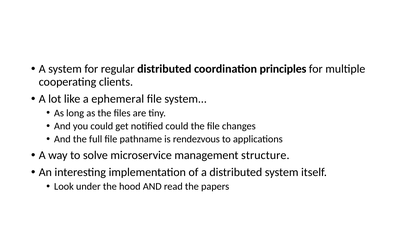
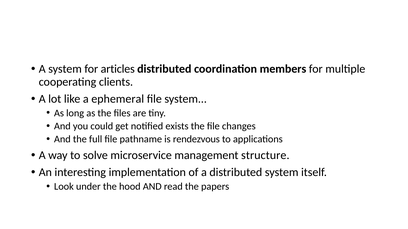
regular: regular -> articles
principles: principles -> members
notified could: could -> exists
